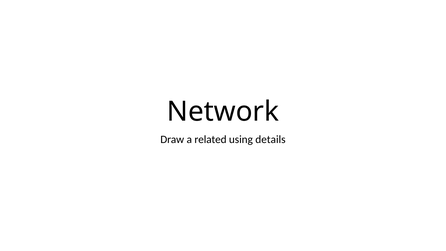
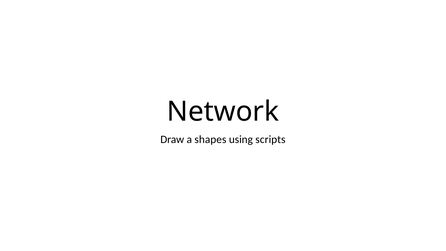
related: related -> shapes
details: details -> scripts
